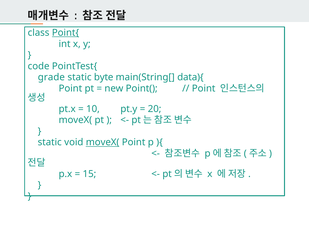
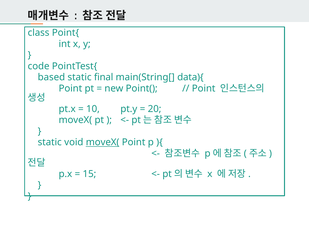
Point{ underline: present -> none
grade: grade -> based
byte: byte -> final
